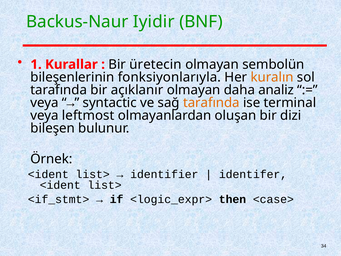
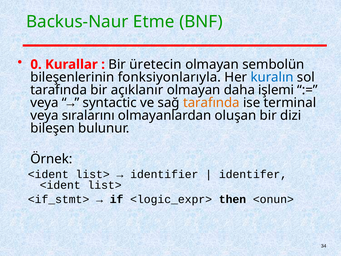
Iyidir: Iyidir -> Etme
1: 1 -> 0
kuralın colour: orange -> blue
analiz: analiz -> işlemi
leftmost: leftmost -> sıralarını
<case>: <case> -> <onun>
